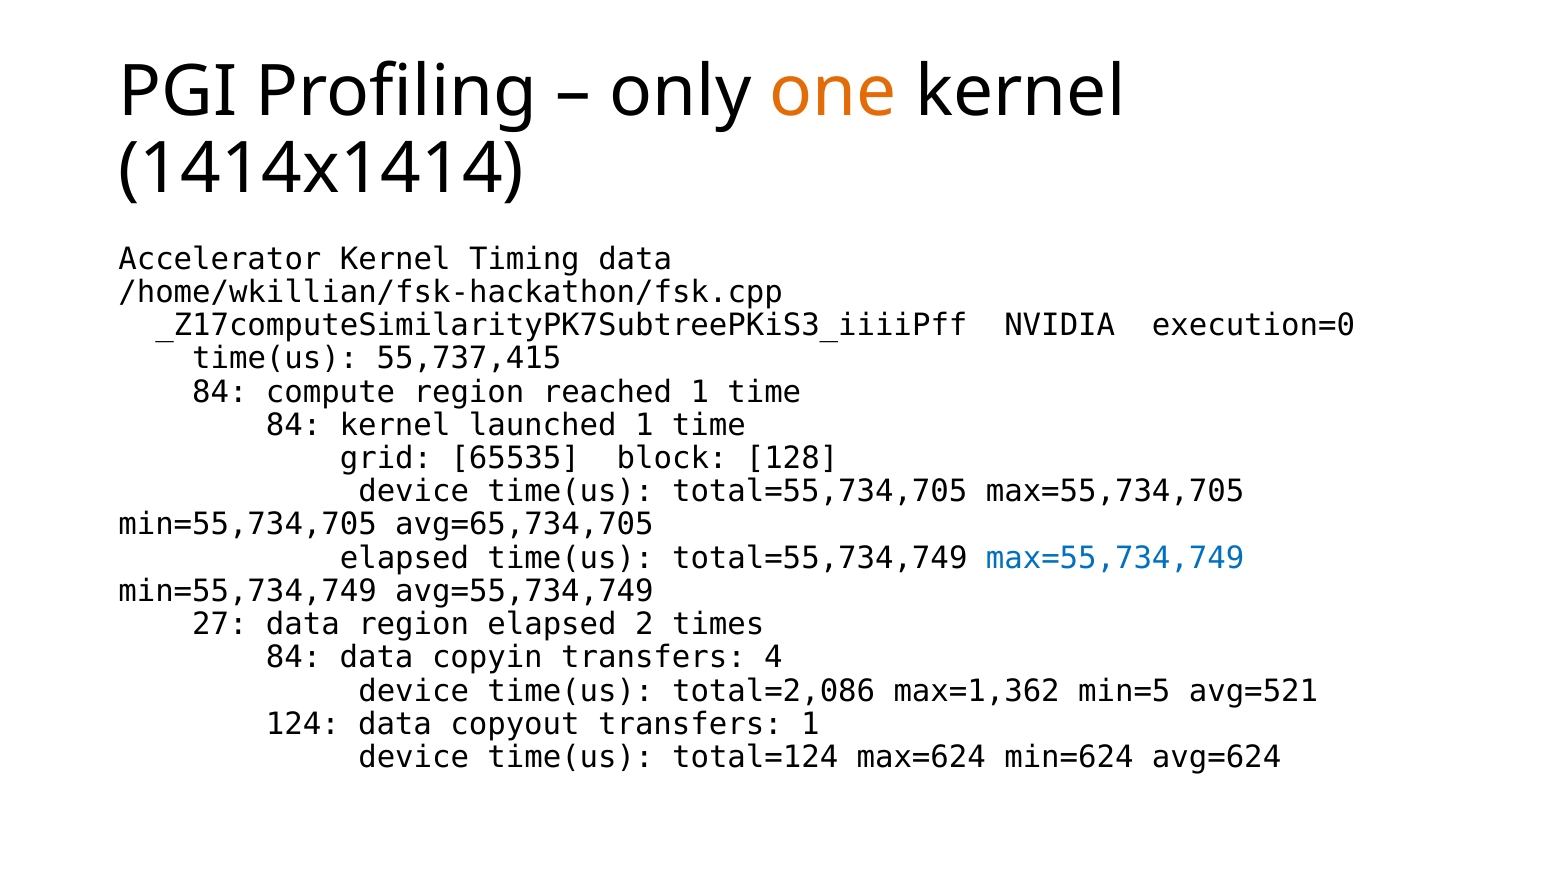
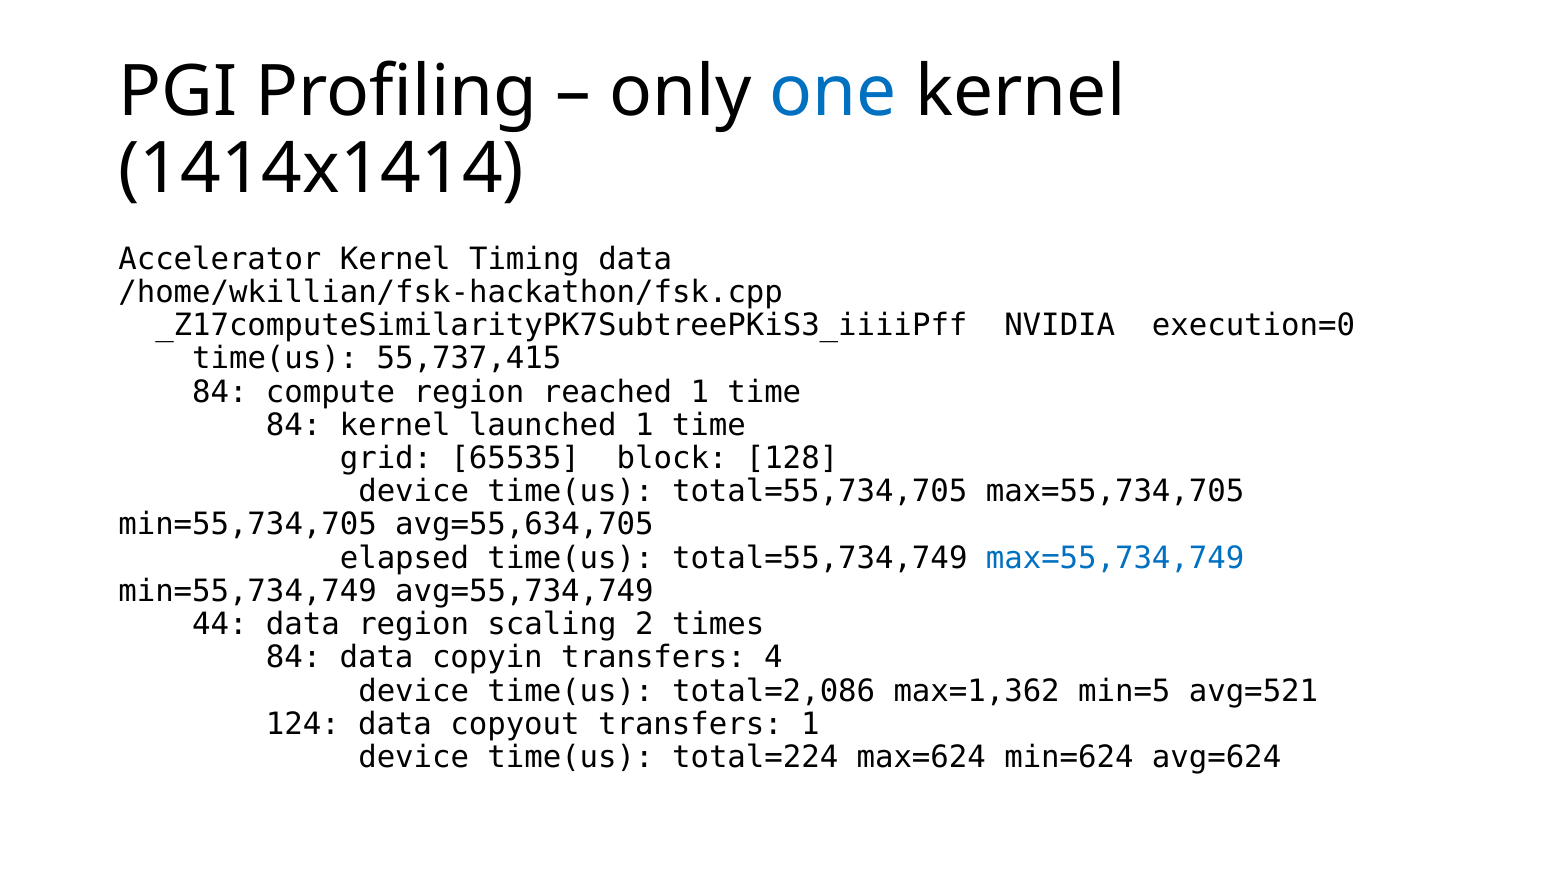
one colour: orange -> blue
avg=65,734,705: avg=65,734,705 -> avg=55,634,705
27: 27 -> 44
region elapsed: elapsed -> scaling
total=124: total=124 -> total=224
